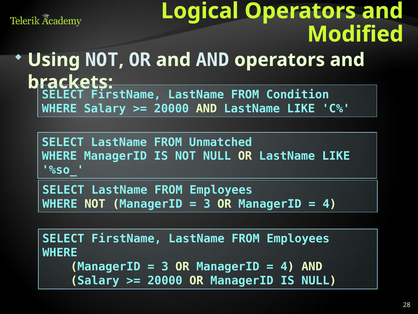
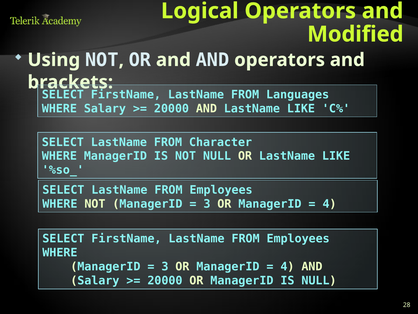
Condition: Condition -> Languages
Unmatched: Unmatched -> Character
